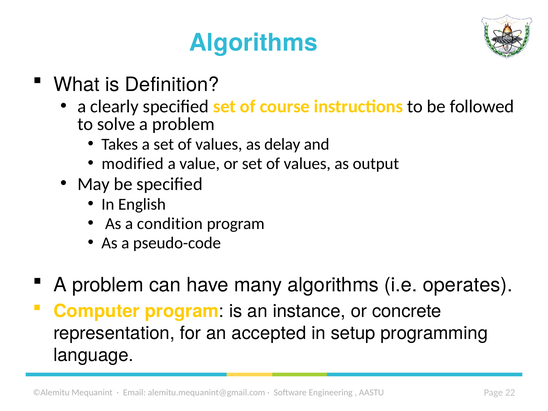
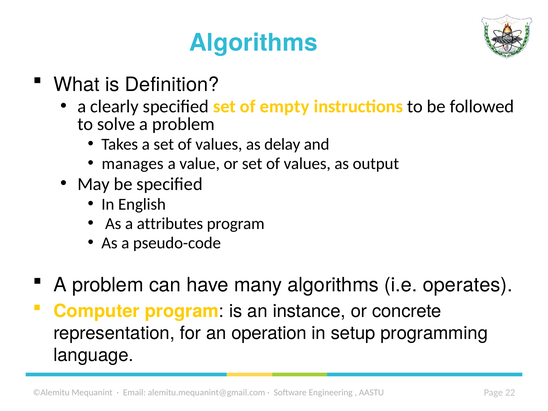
course: course -> empty
modified: modified -> manages
condition: condition -> attributes
accepted: accepted -> operation
